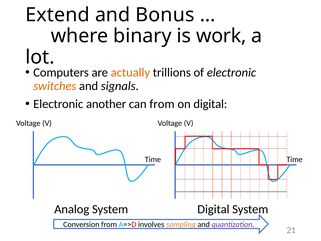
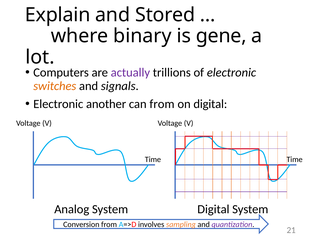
Extend: Extend -> Explain
Bonus: Bonus -> Stored
work: work -> gene
actually colour: orange -> purple
